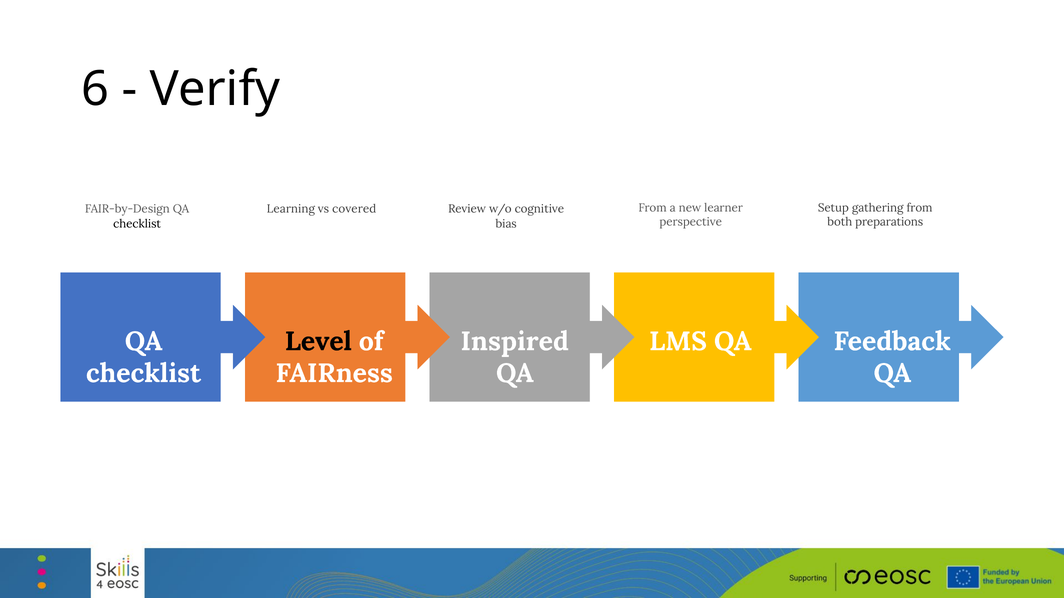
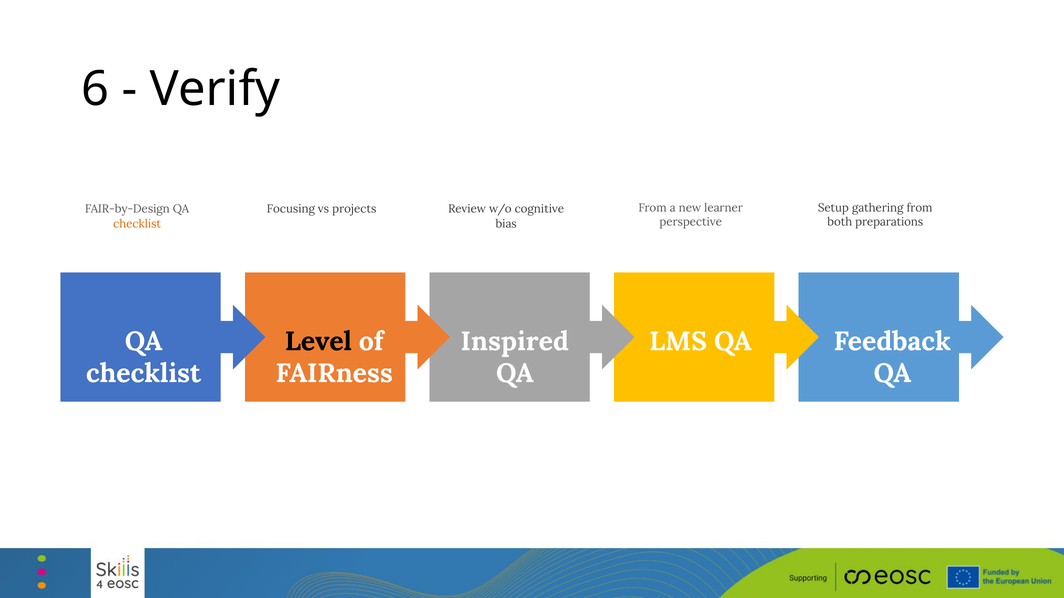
Learning: Learning -> Focusing
covered: covered -> projects
checklist at (137, 224) colour: black -> orange
